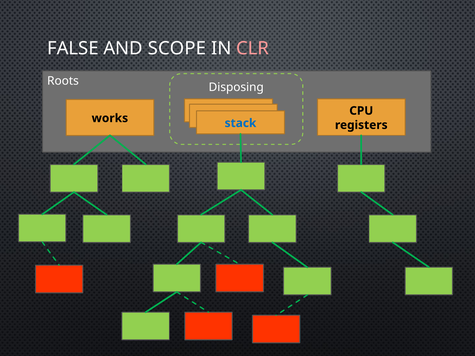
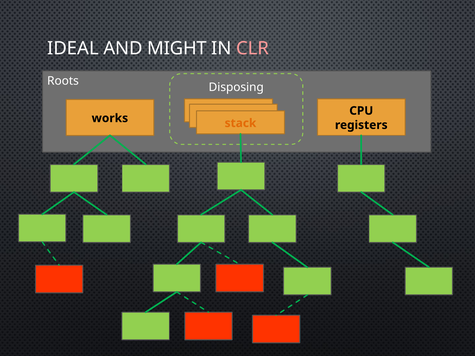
FALSE: FALSE -> IDEAL
SCOPE: SCOPE -> MIGHT
stack at (240, 123) colour: blue -> orange
